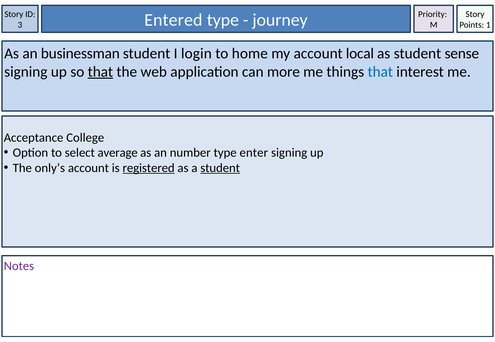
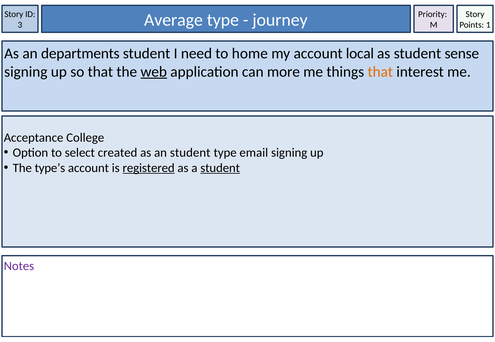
Entered: Entered -> Average
businessman: businessman -> departments
login: login -> need
that at (100, 72) underline: present -> none
web underline: none -> present
that at (380, 72) colour: blue -> orange
average: average -> created
an number: number -> student
enter: enter -> email
only’s: only’s -> type’s
